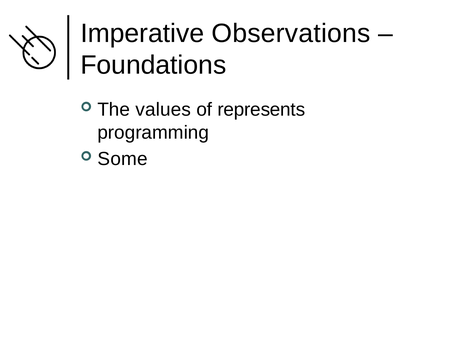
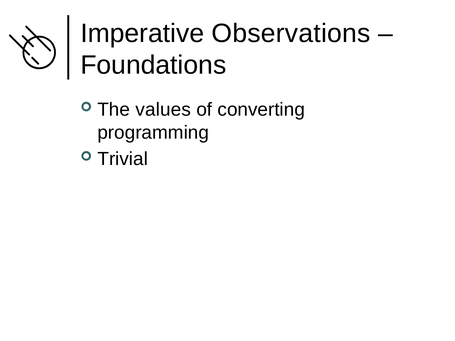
represents: represents -> converting
Some: Some -> Trivial
